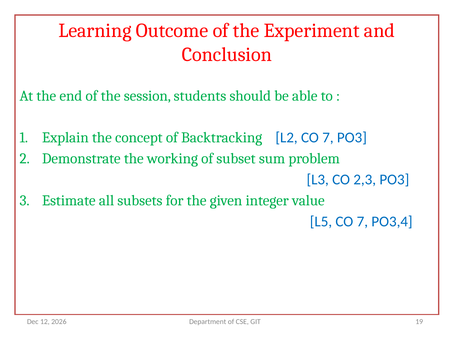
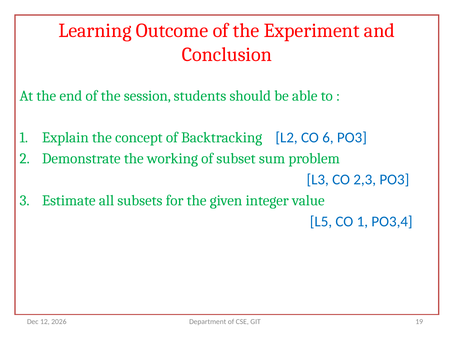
L2 CO 7: 7 -> 6
L5 CO 7: 7 -> 1
